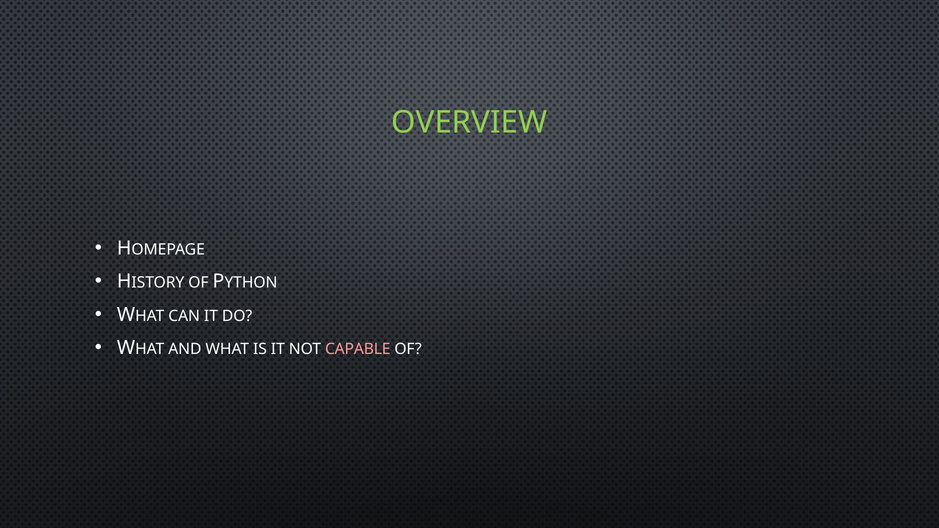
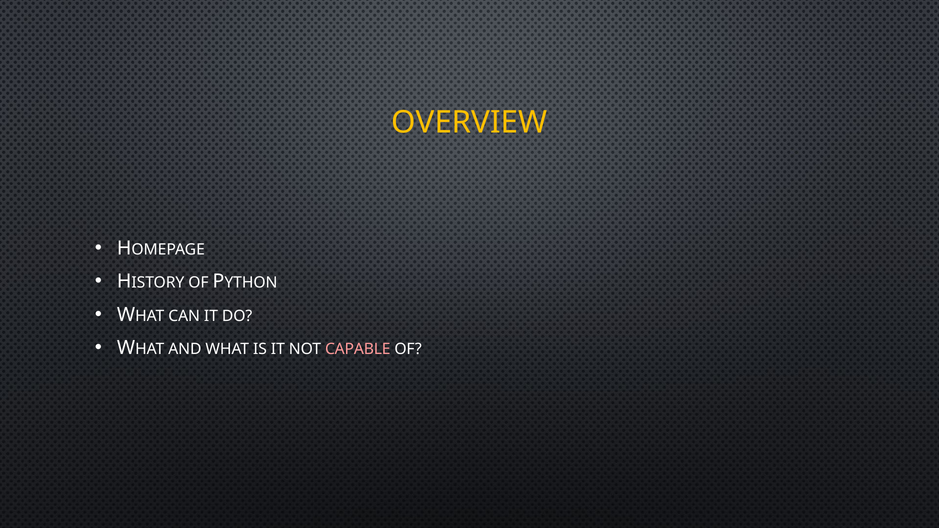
OVERVIEW colour: light green -> yellow
